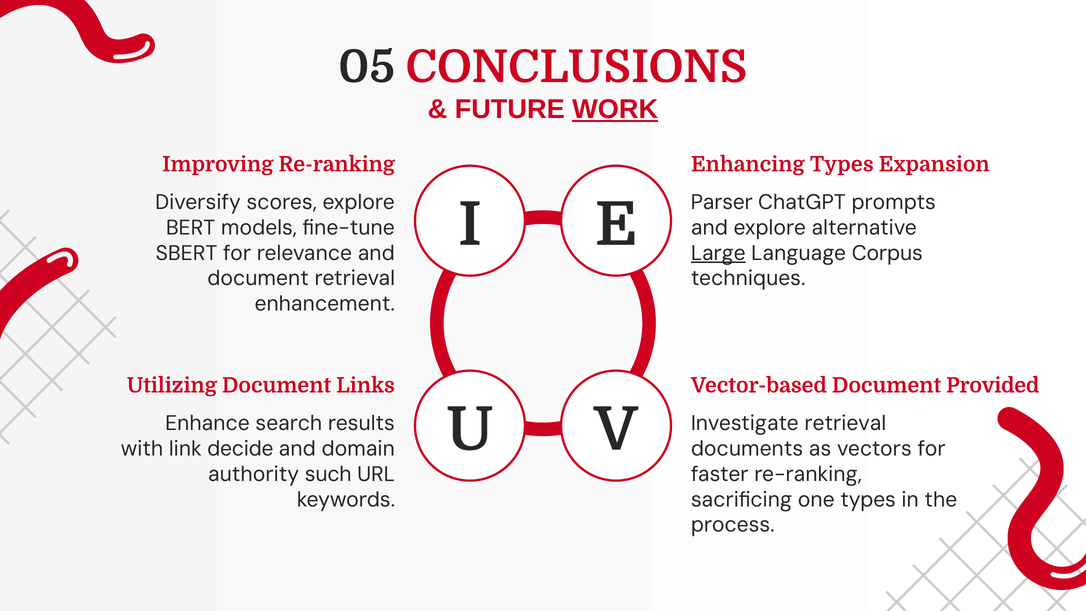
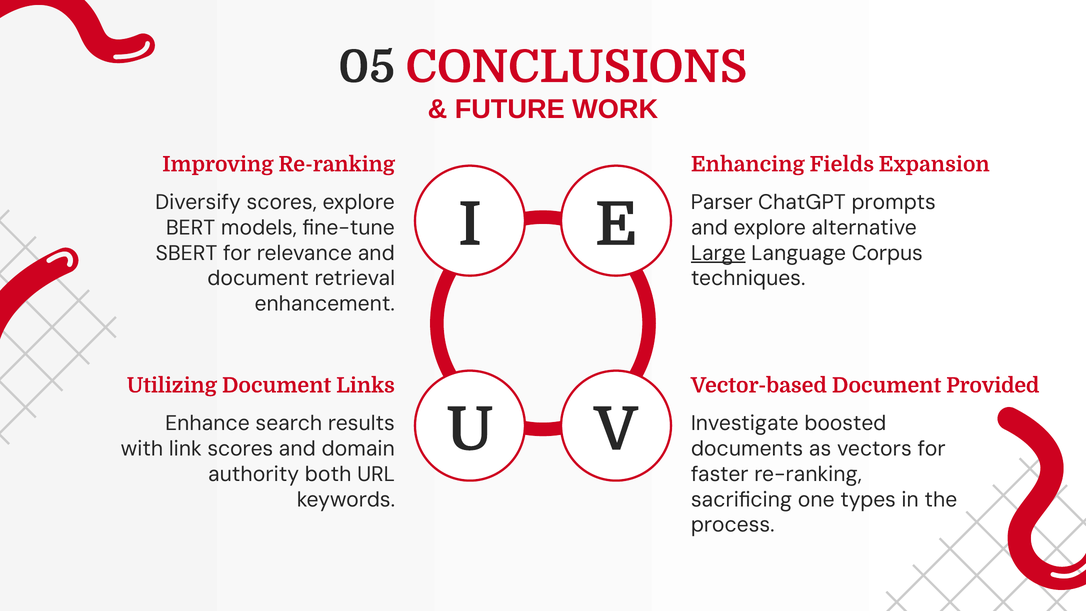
WORK underline: present -> none
Enhancing Types: Types -> Fields
Investigate retrieval: retrieval -> boosted
link decide: decide -> scores
such: such -> both
